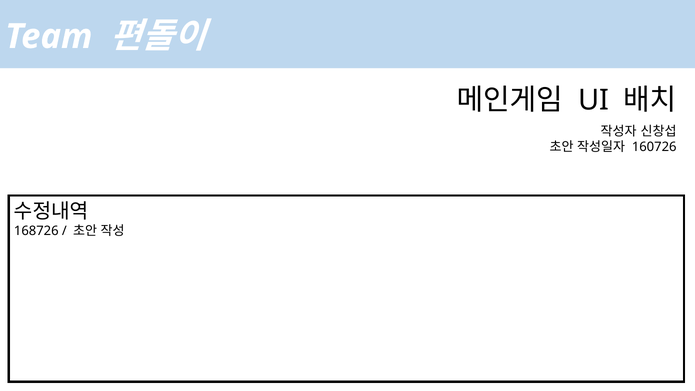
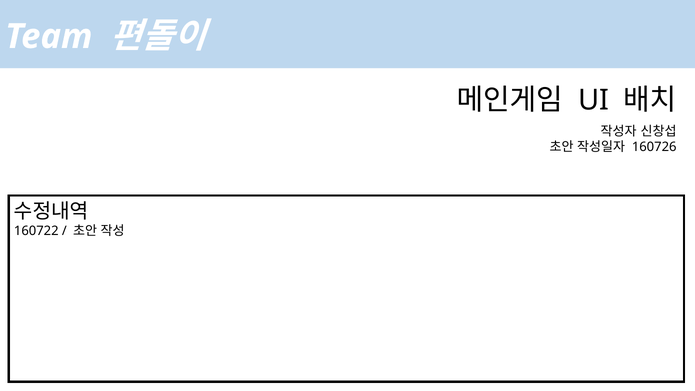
168726: 168726 -> 160722
